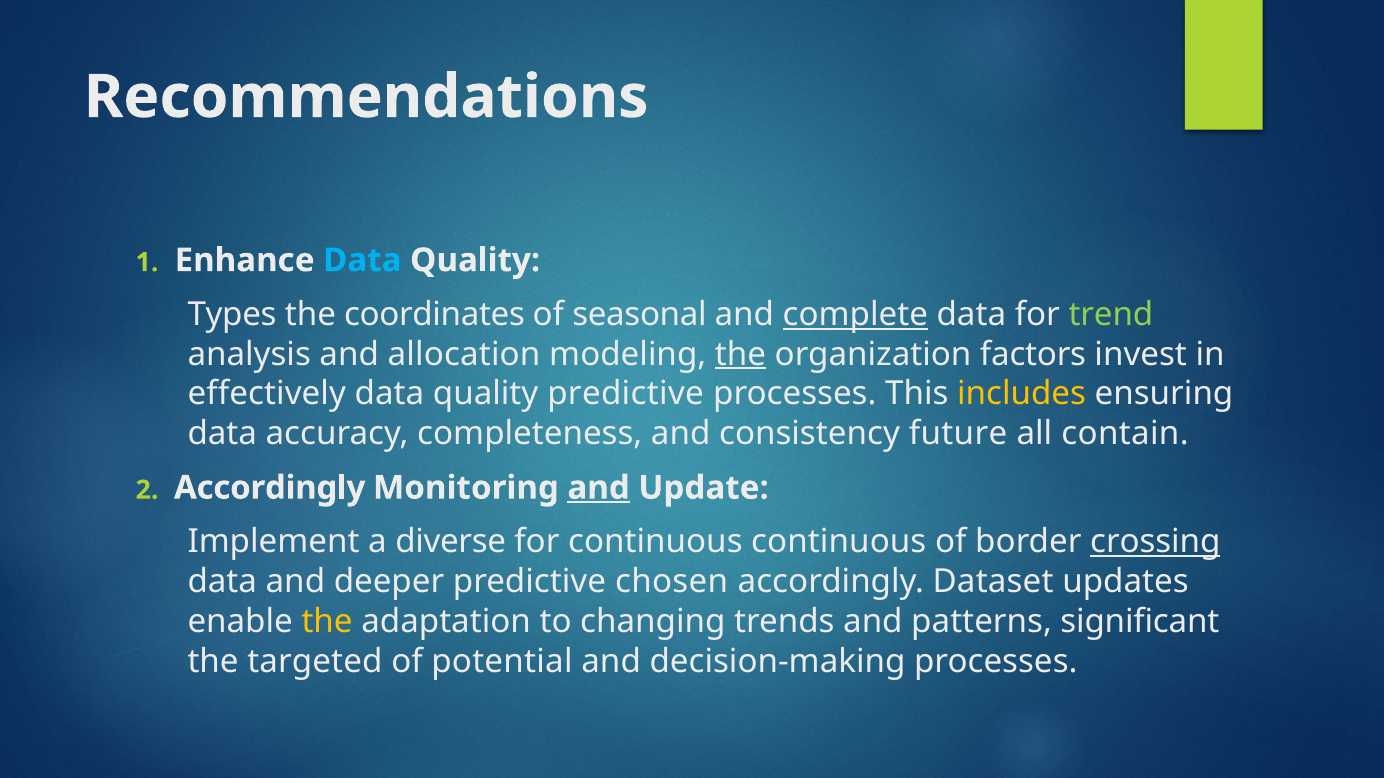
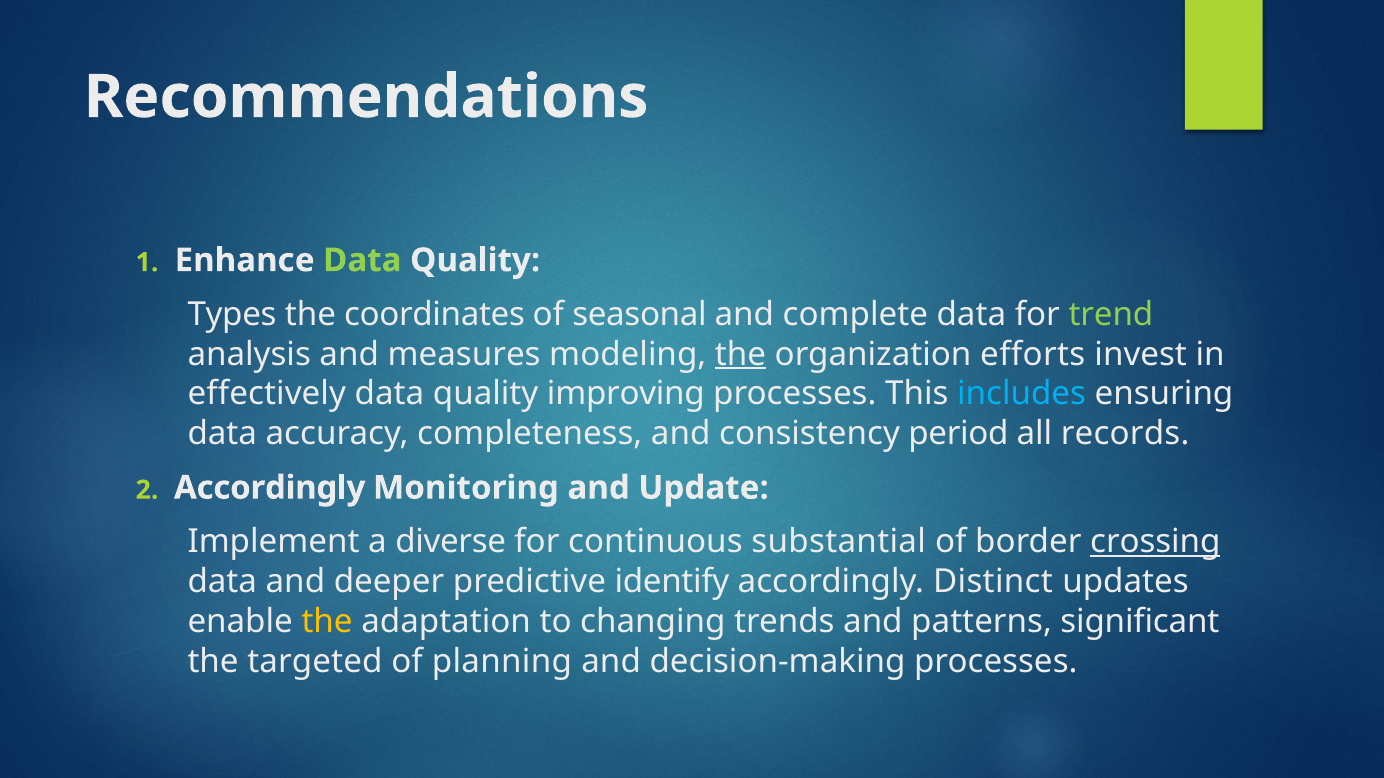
Data at (362, 260) colour: light blue -> light green
complete underline: present -> none
allocation: allocation -> measures
factors: factors -> efforts
quality predictive: predictive -> improving
includes colour: yellow -> light blue
future: future -> period
contain: contain -> records
and at (599, 488) underline: present -> none
continuous continuous: continuous -> substantial
chosen: chosen -> identify
Dataset: Dataset -> Distinct
potential: potential -> planning
